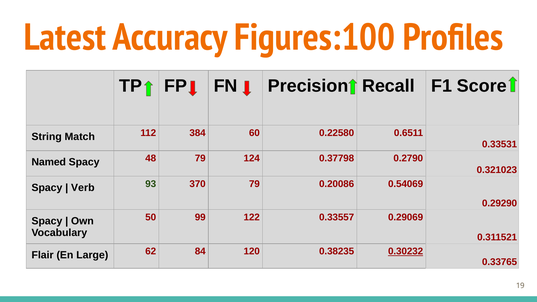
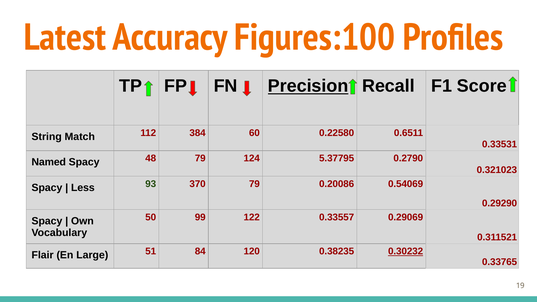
Precision underline: none -> present
0.37798: 0.37798 -> 5.37795
Verb: Verb -> Less
62: 62 -> 51
